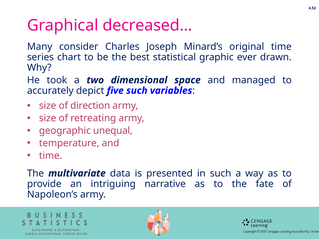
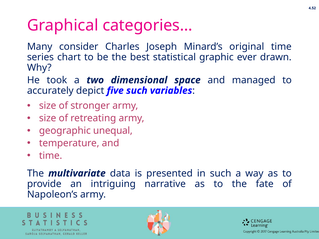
decreased…: decreased… -> categories…
direction: direction -> stronger
